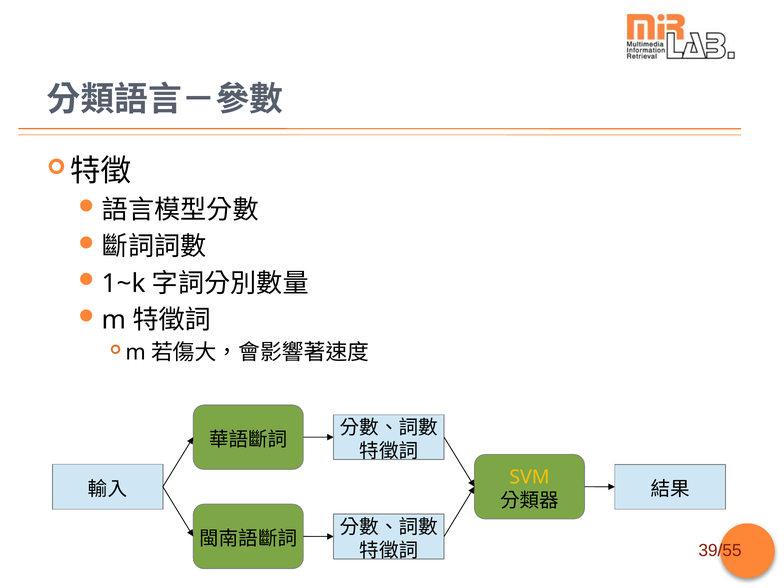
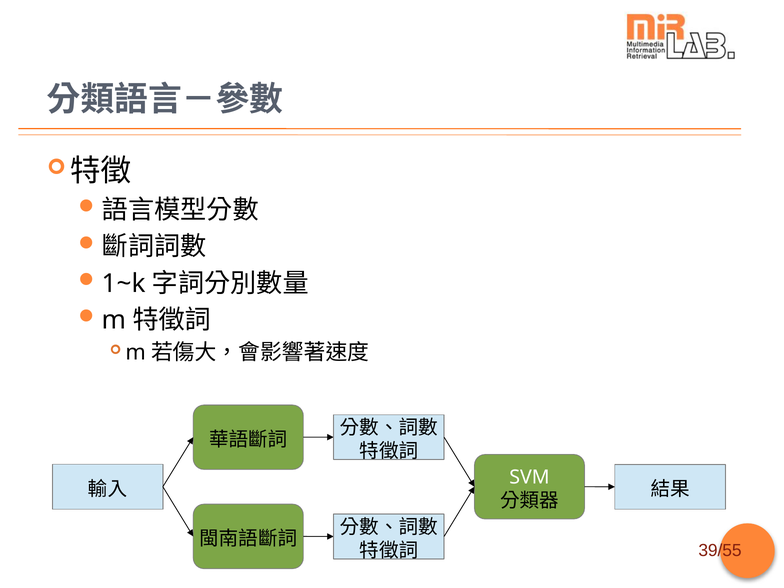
SVM colour: yellow -> white
